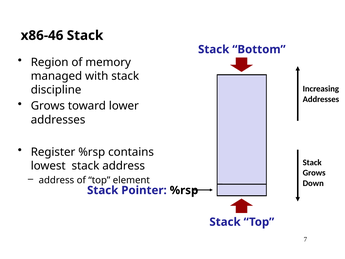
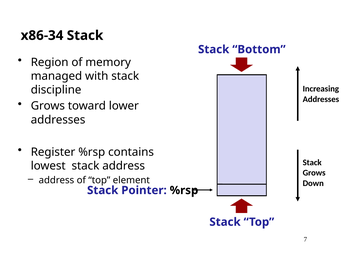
x86-46: x86-46 -> x86-34
